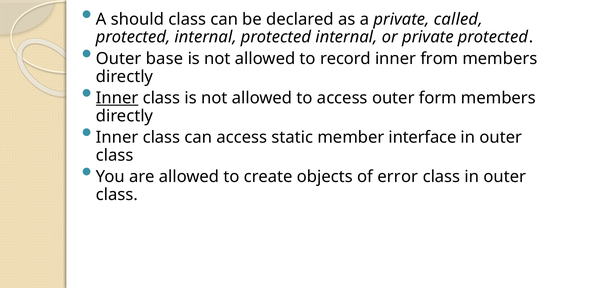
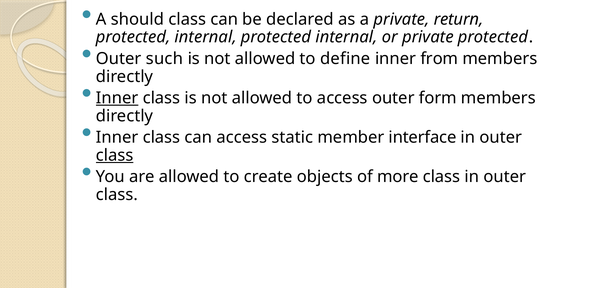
called: called -> return
base: base -> such
record: record -> define
class at (115, 155) underline: none -> present
error: error -> more
